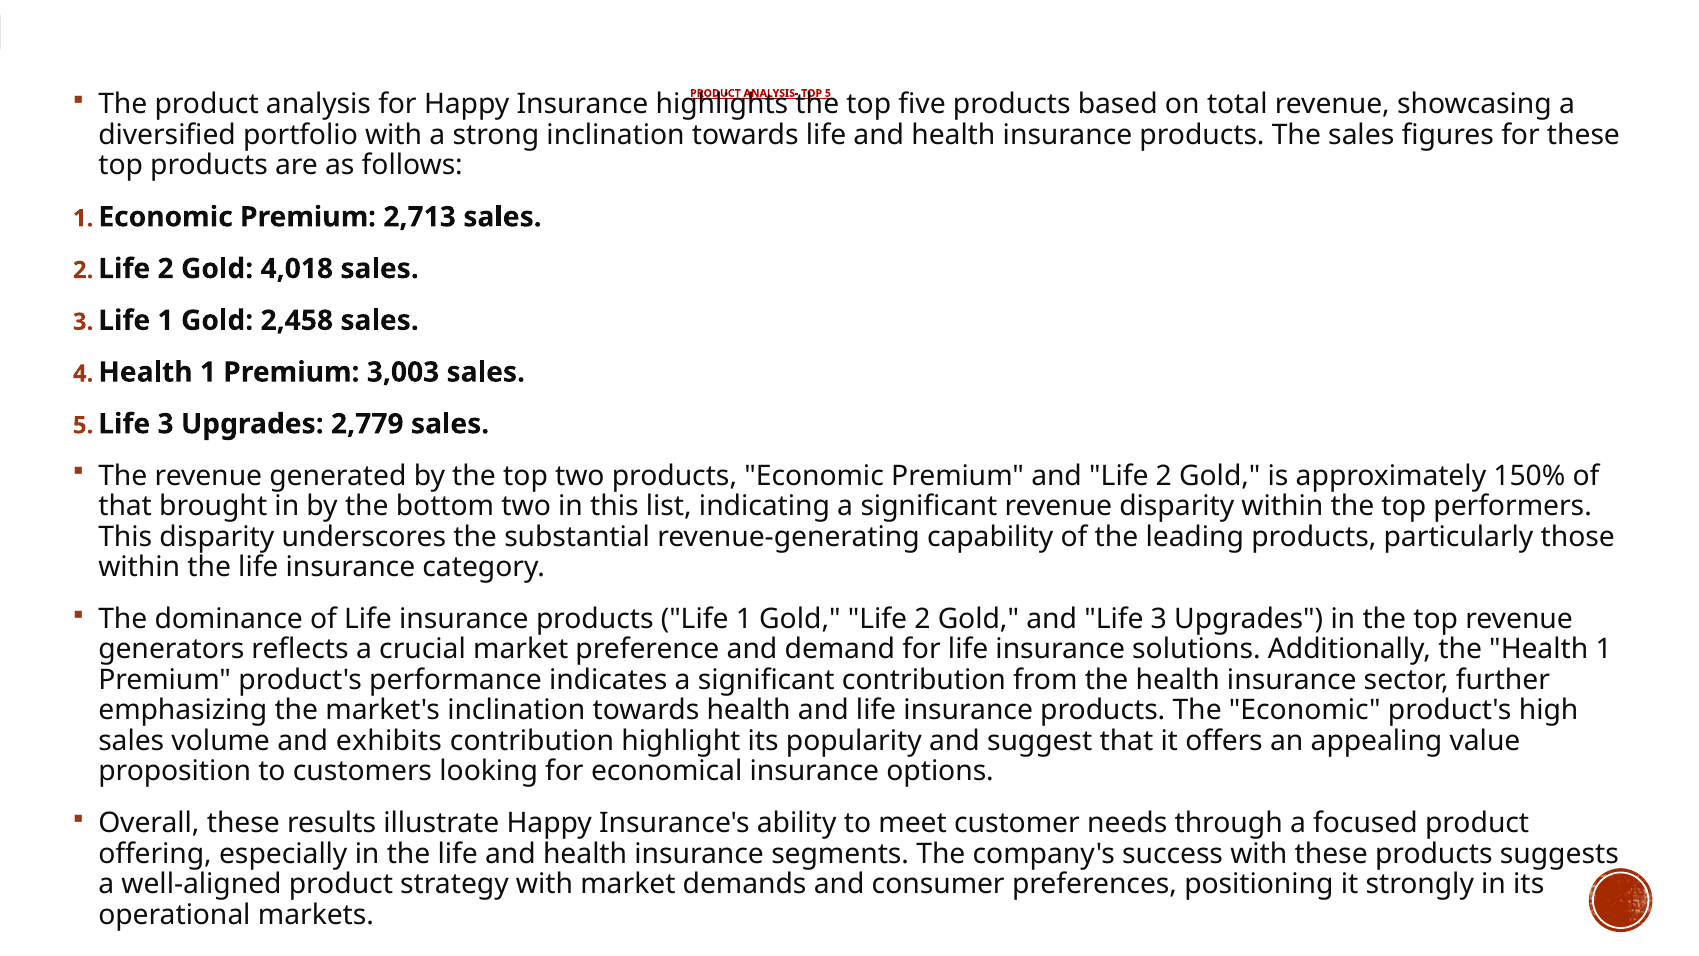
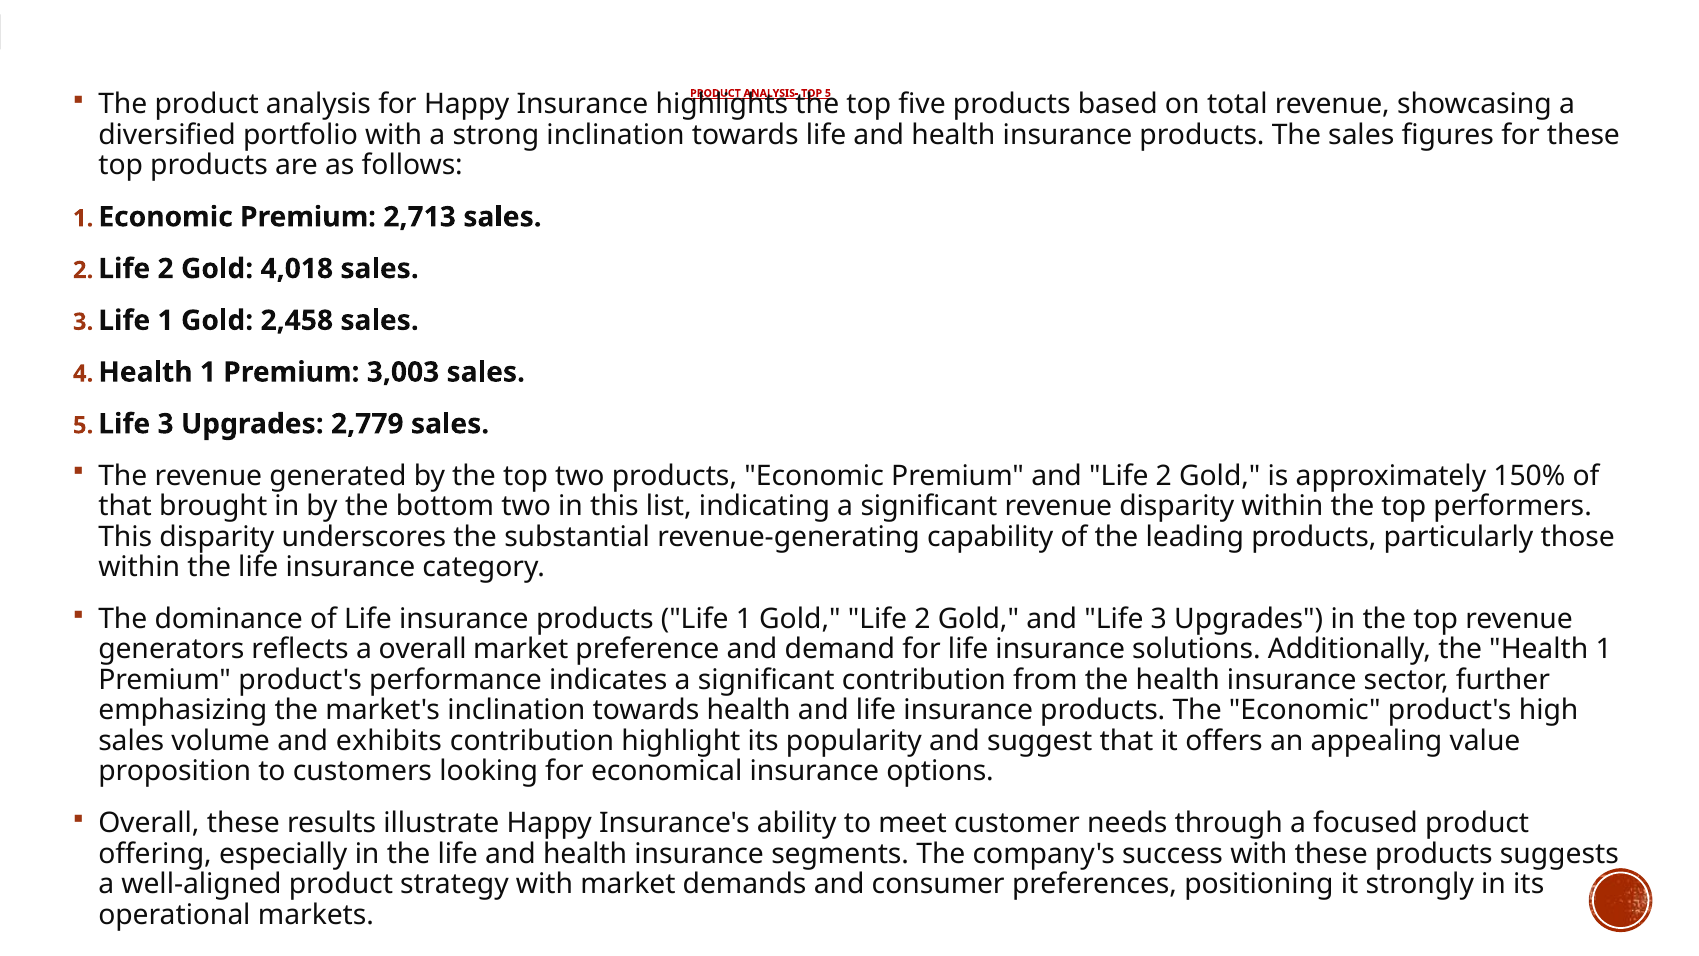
a crucial: crucial -> overall
